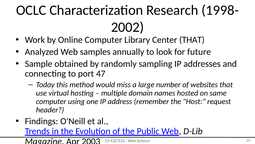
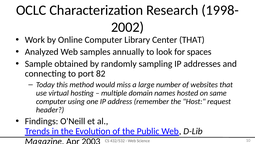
future: future -> spaces
47: 47 -> 82
